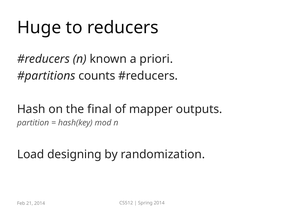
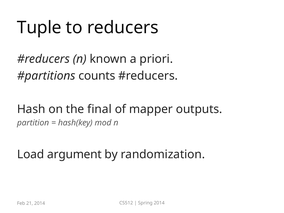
Huge: Huge -> Tuple
designing: designing -> argument
